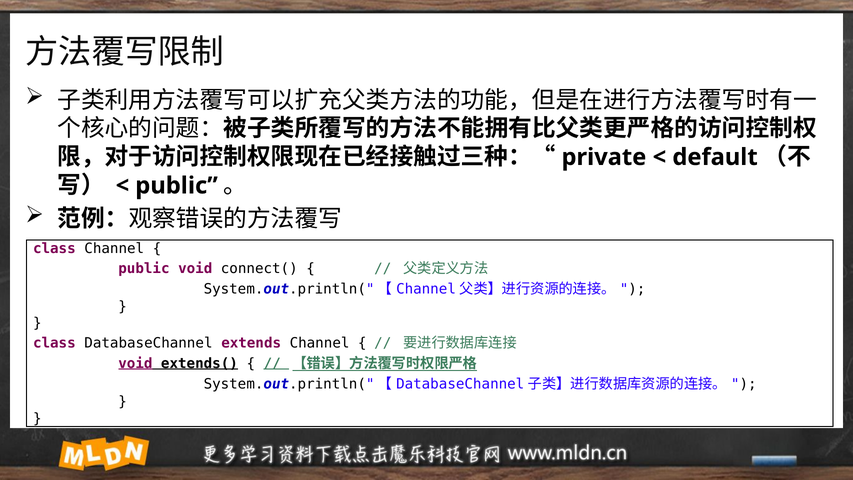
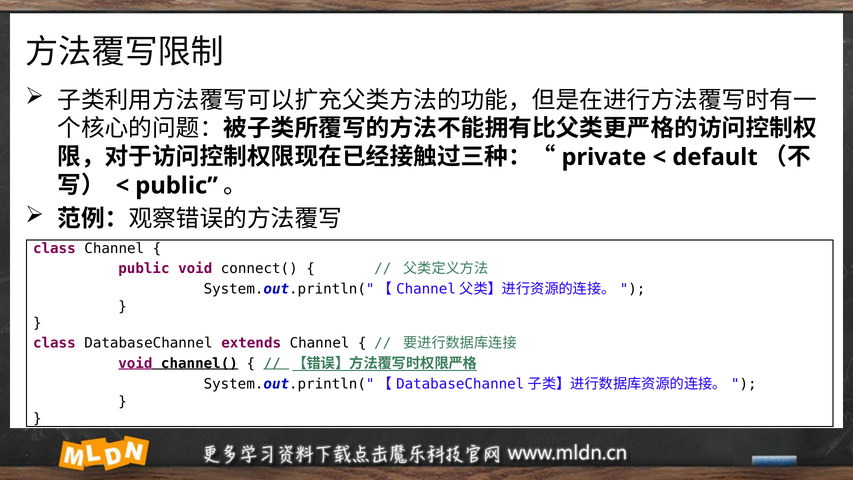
extends(: extends( -> channel(
